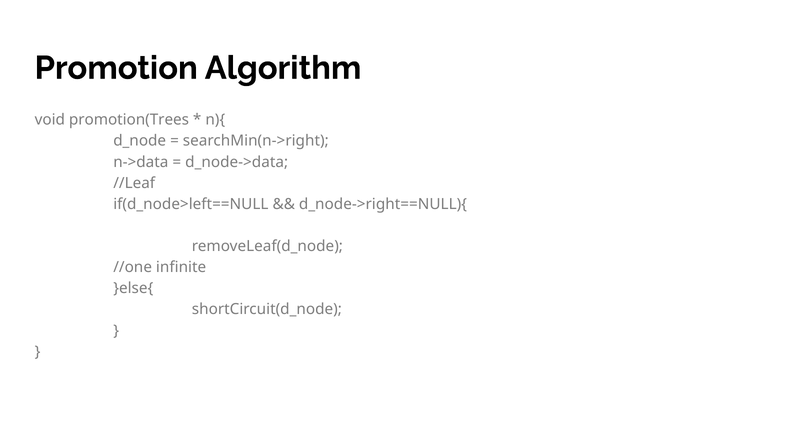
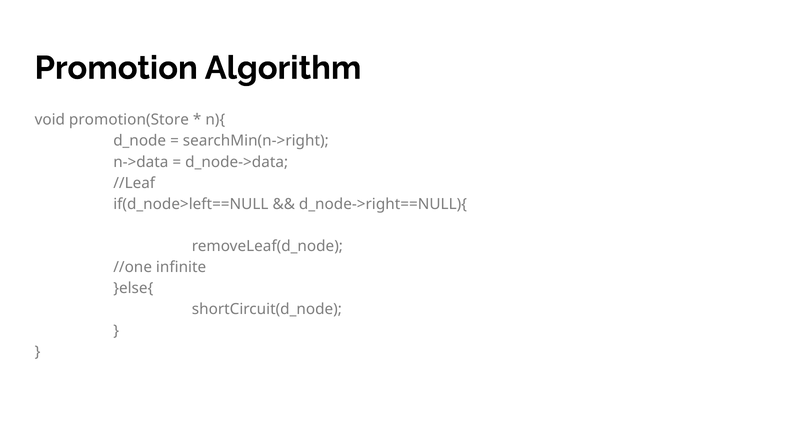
promotion(Trees: promotion(Trees -> promotion(Store
